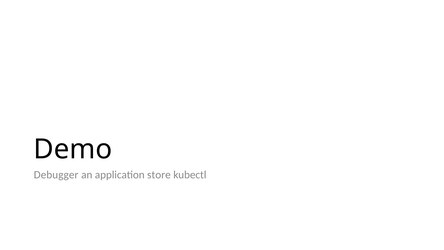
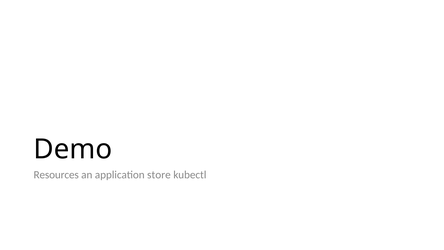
Debugger: Debugger -> Resources
